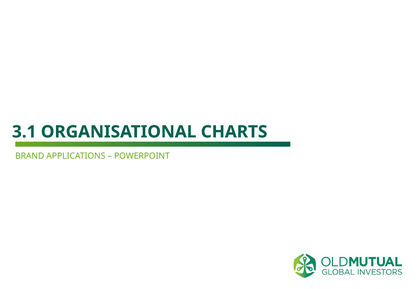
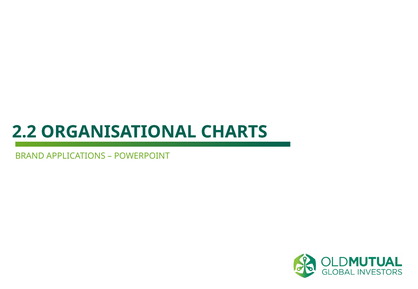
3.1: 3.1 -> 2.2
